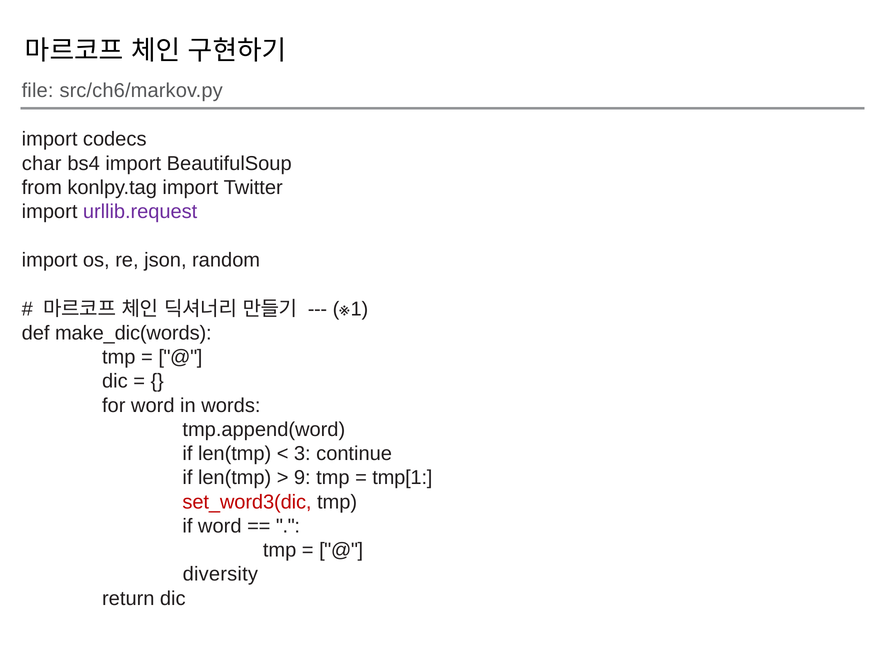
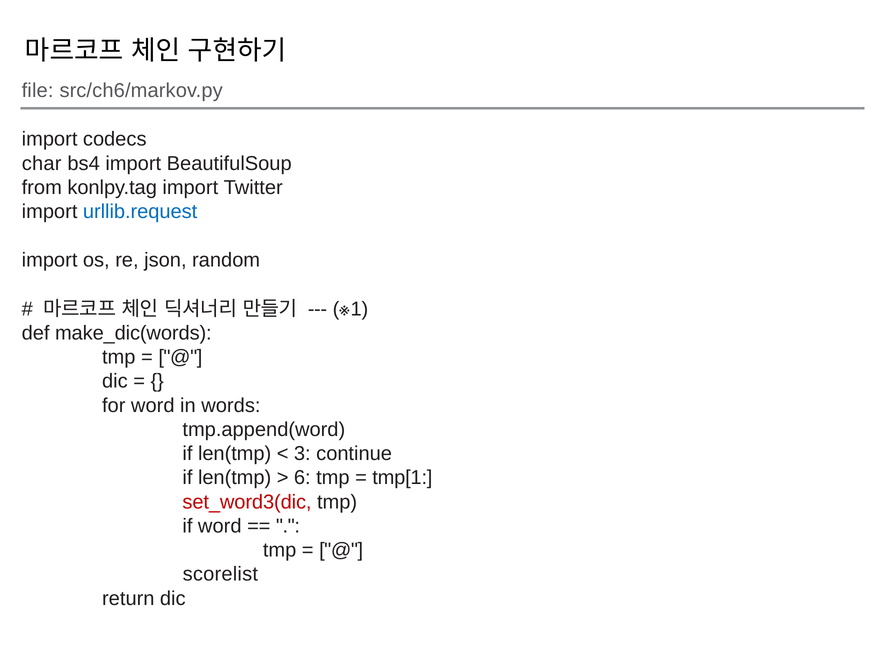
urllib.request colour: purple -> blue
9: 9 -> 6
diversity: diversity -> scorelist
